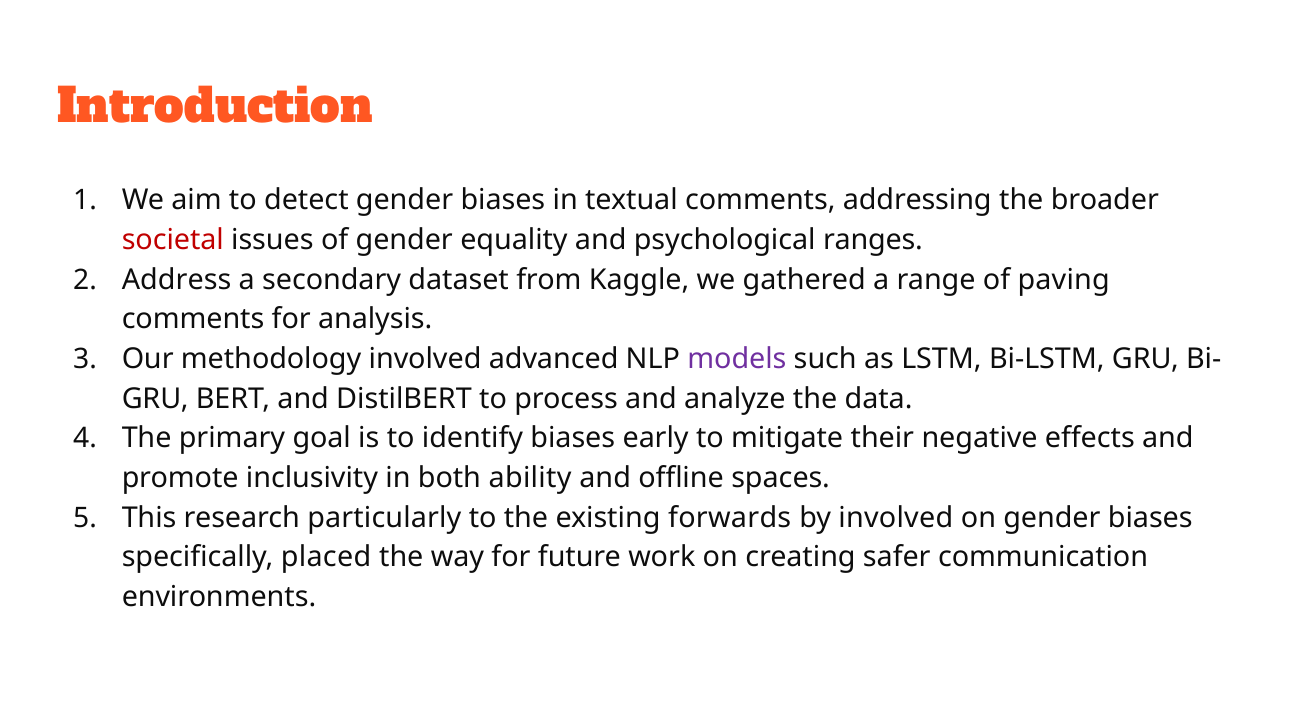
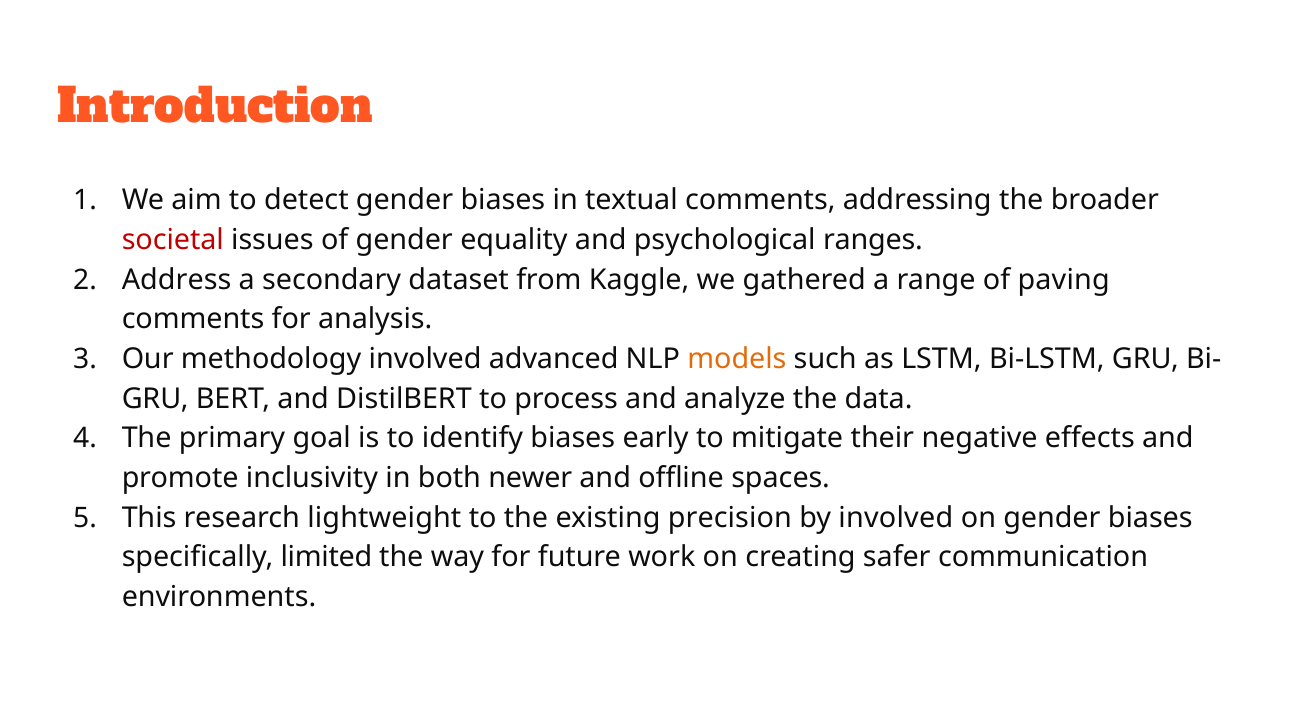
models colour: purple -> orange
ability: ability -> newer
particularly: particularly -> lightweight
forwards: forwards -> precision
placed: placed -> limited
